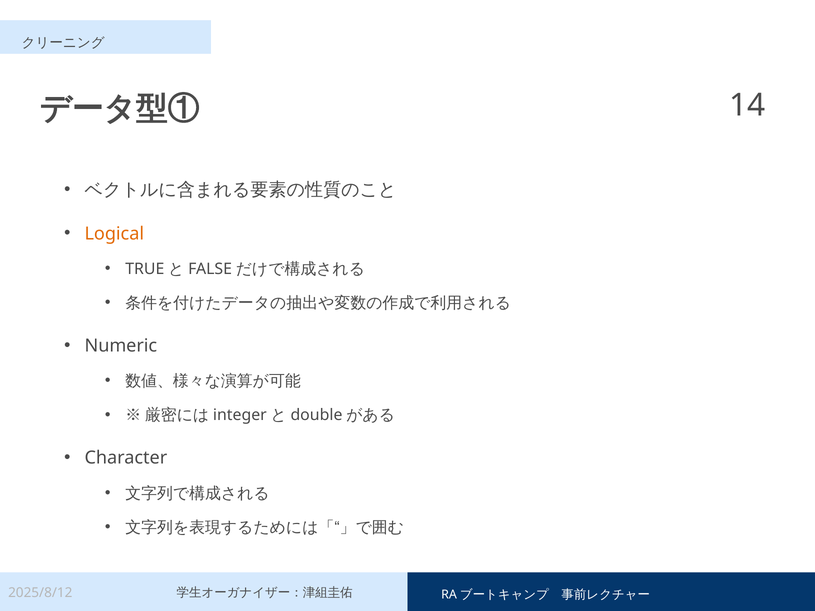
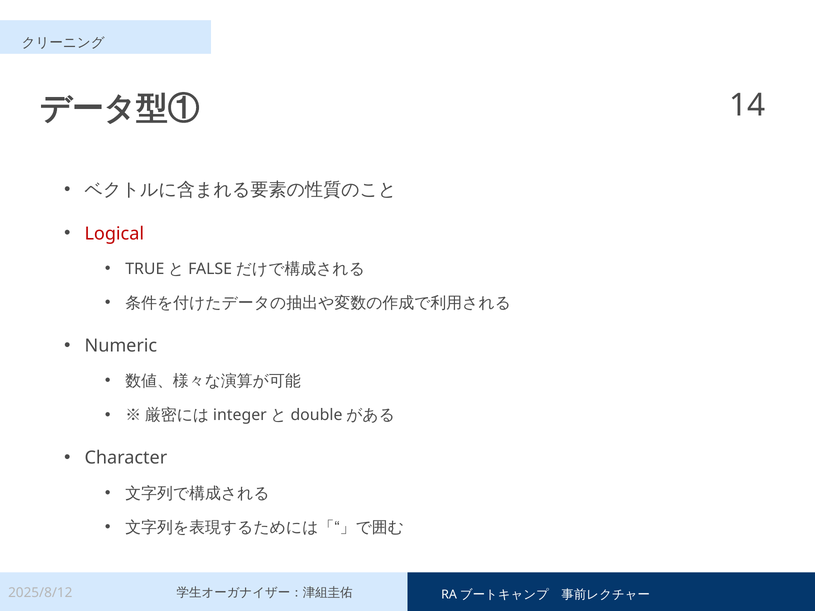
Logical colour: orange -> red
